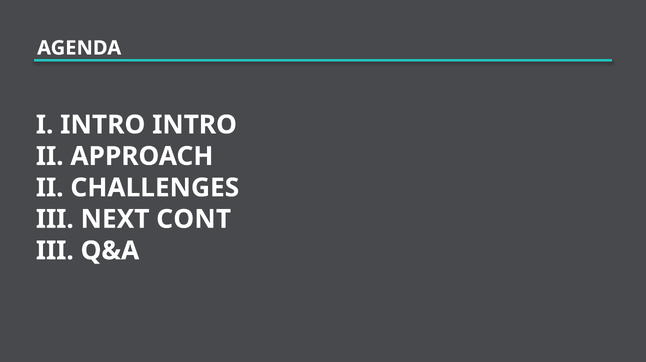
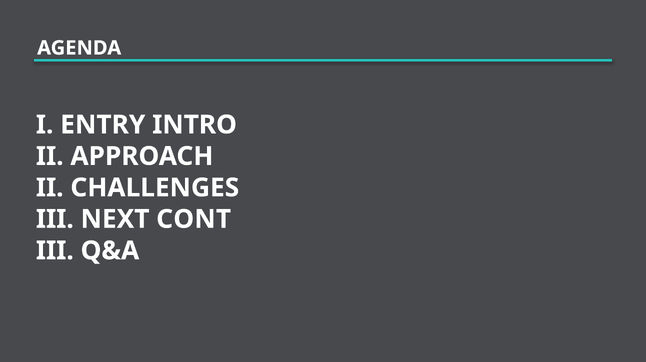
I INTRO: INTRO -> ENTRY
